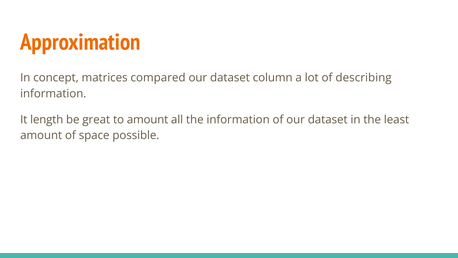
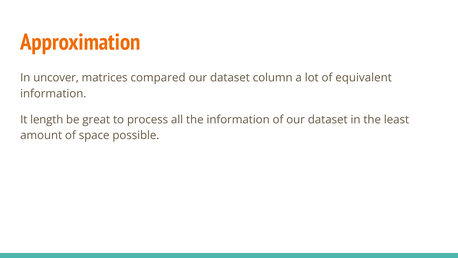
concept: concept -> uncover
describing: describing -> equivalent
to amount: amount -> process
